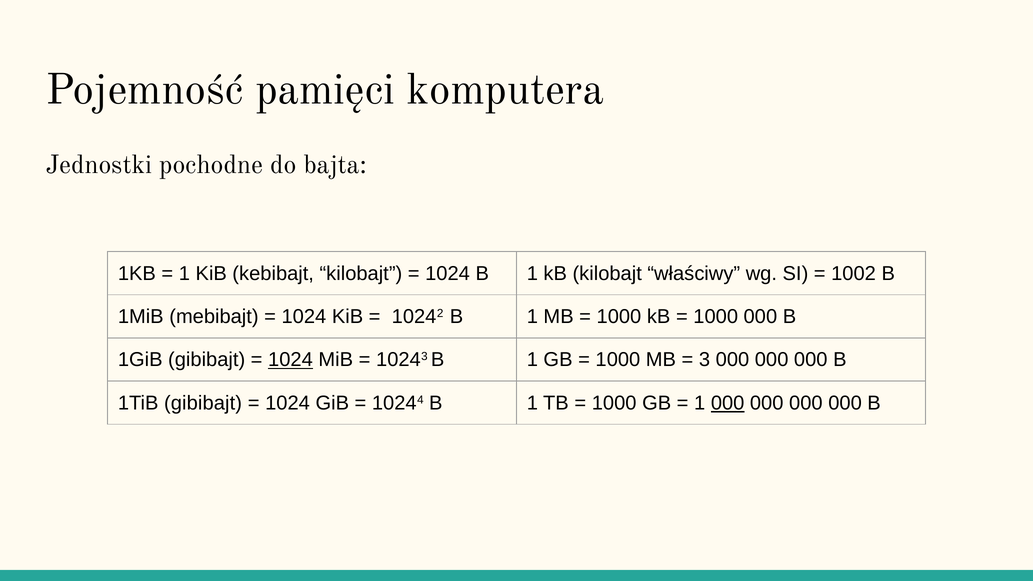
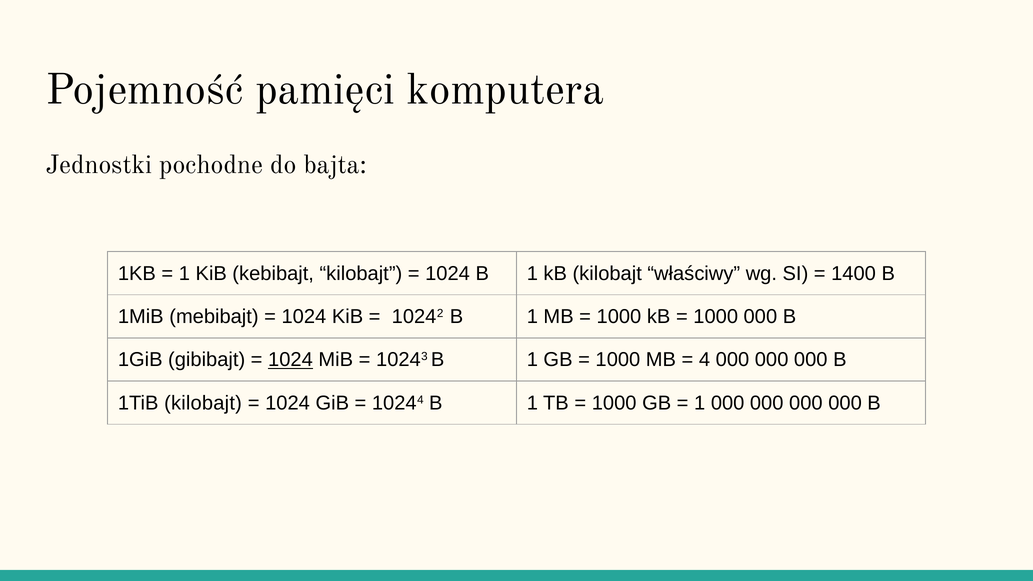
1002: 1002 -> 1400
3: 3 -> 4
1TiB gibibajt: gibibajt -> kilobajt
000 at (728, 403) underline: present -> none
